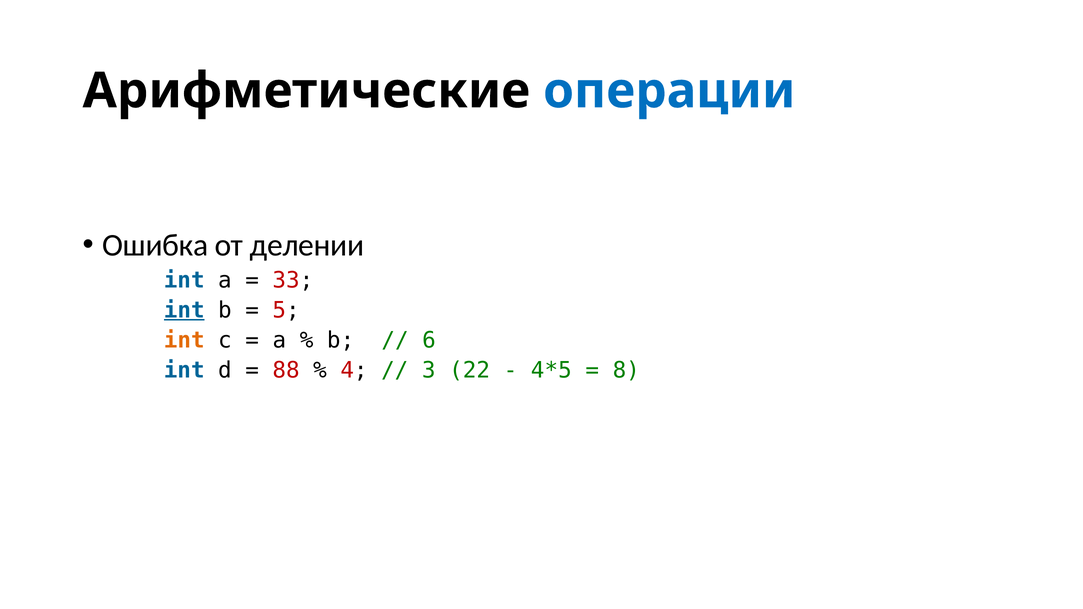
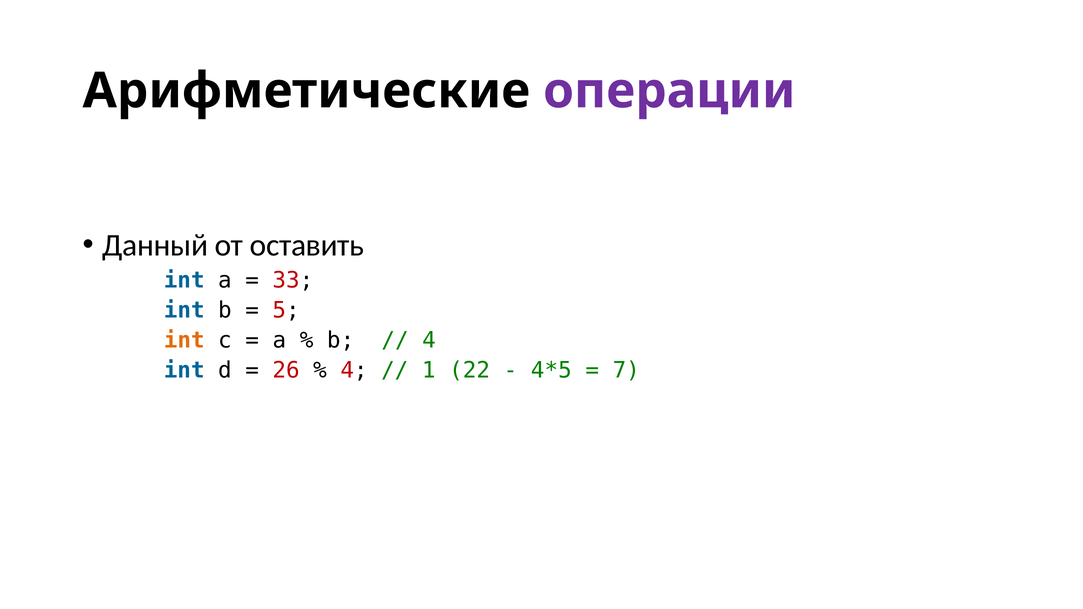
операции colour: blue -> purple
Ошибка: Ошибка -> Данный
делении: делении -> оставить
int at (184, 310) underline: present -> none
6 at (429, 340): 6 -> 4
88: 88 -> 26
3: 3 -> 1
8: 8 -> 7
